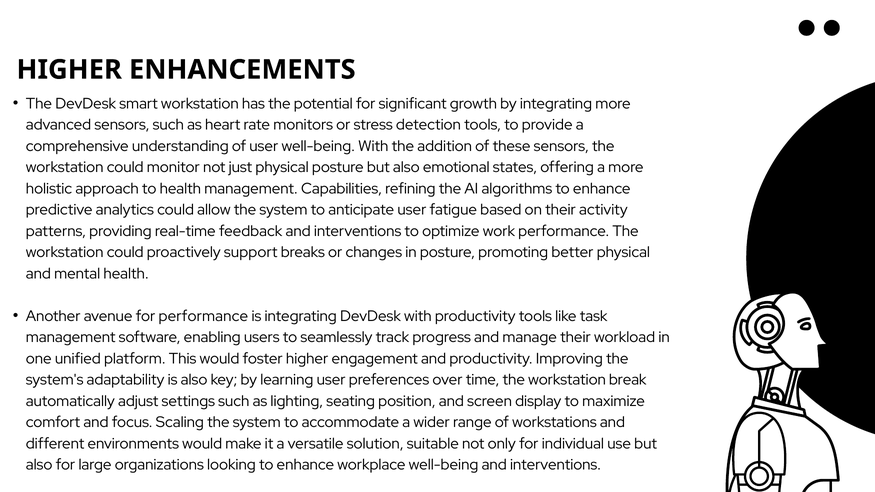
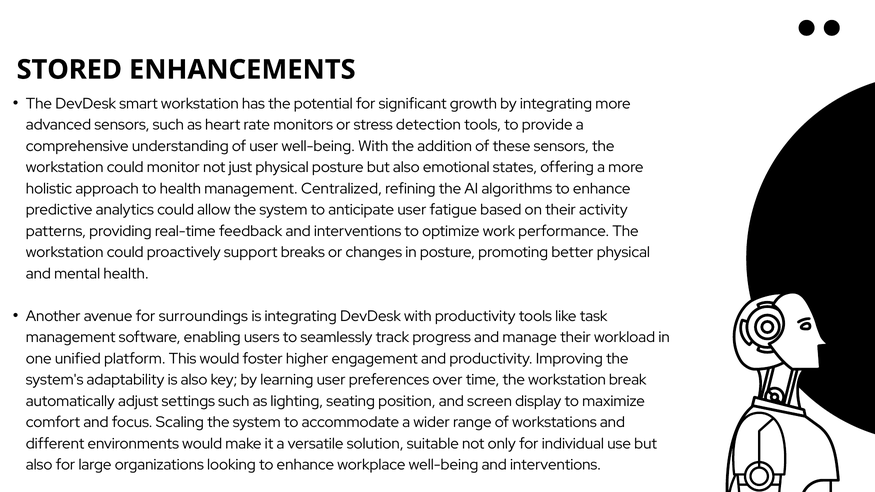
HIGHER at (69, 70): HIGHER -> STORED
Capabilities: Capabilities -> Centralized
for performance: performance -> surroundings
